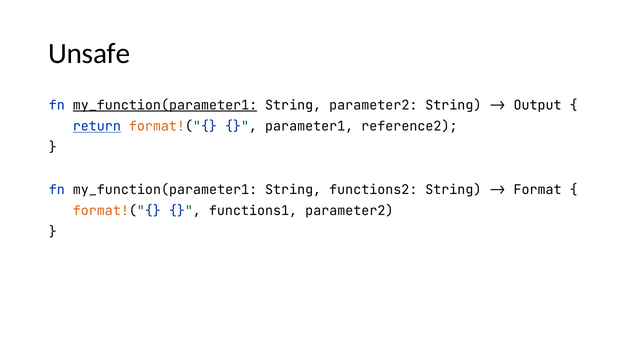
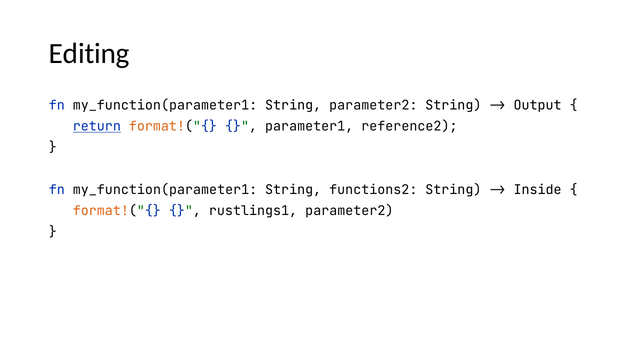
Unsafe: Unsafe -> Editing
my_function(parameter1 at (165, 105) underline: present -> none
Format: Format -> Inside
functions1: functions1 -> rustlings1
